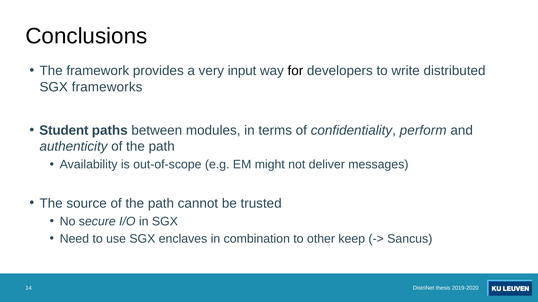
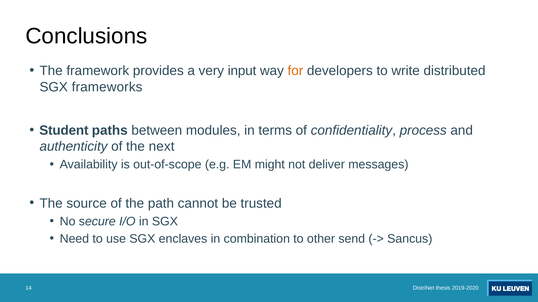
for colour: black -> orange
perform: perform -> process
authenticity of the path: path -> next
keep: keep -> send
